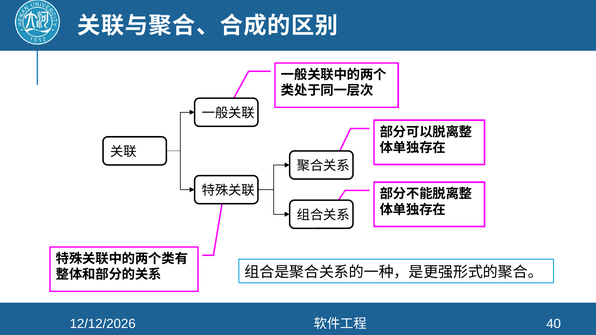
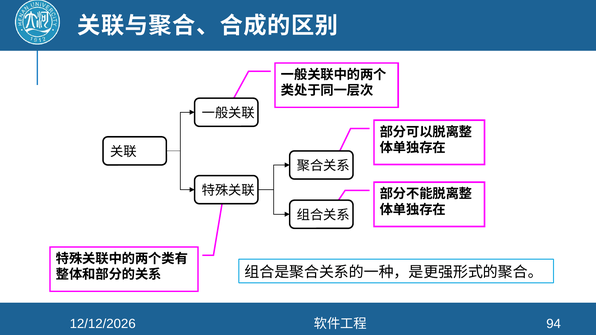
40: 40 -> 94
